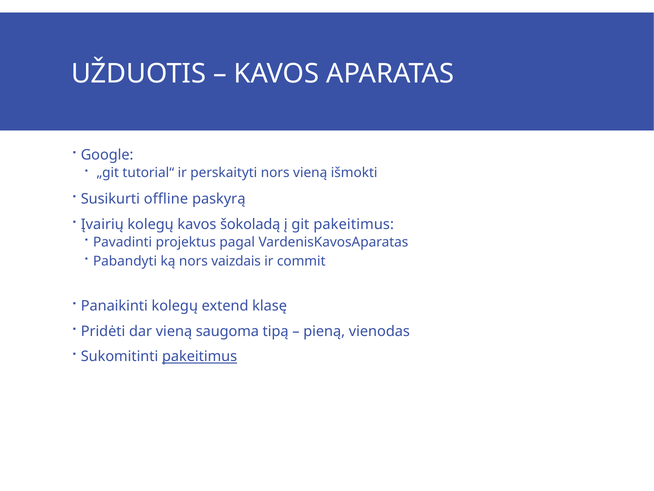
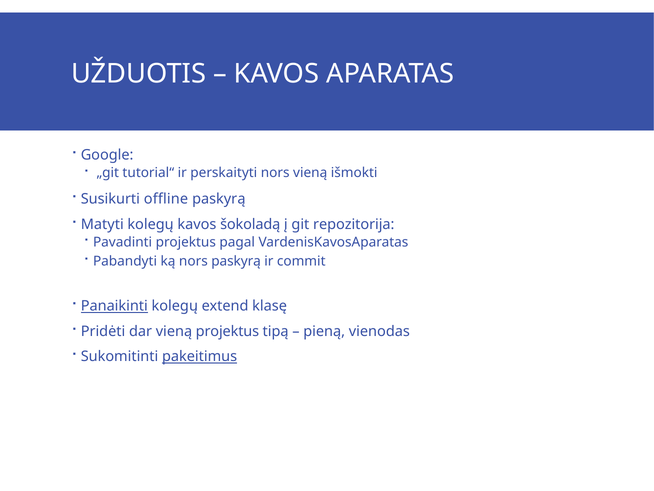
Įvairių: Įvairių -> Matyti
git pakeitimus: pakeitimus -> repozitorija
nors vaizdais: vaizdais -> paskyrą
Panaikinti underline: none -> present
vieną saugoma: saugoma -> projektus
